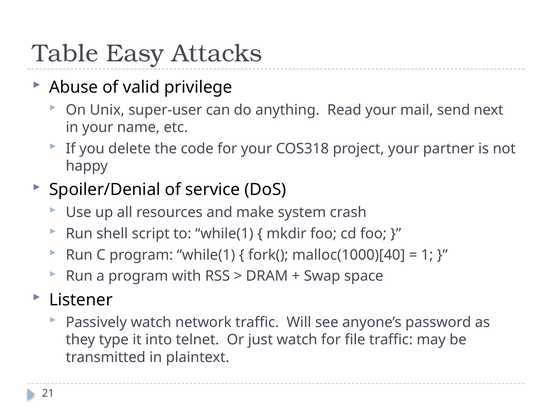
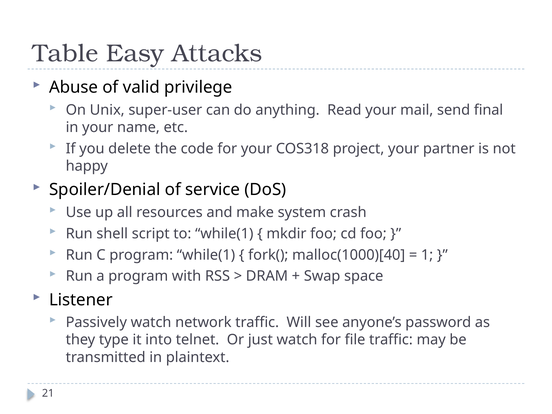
next: next -> final
